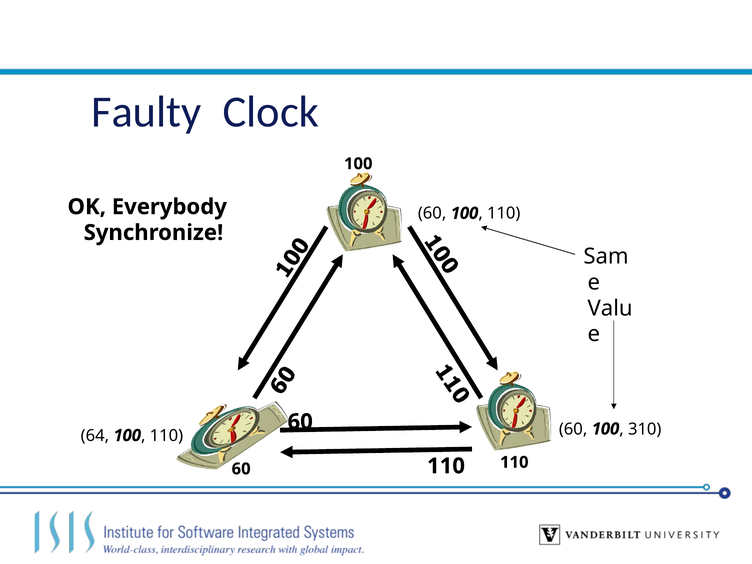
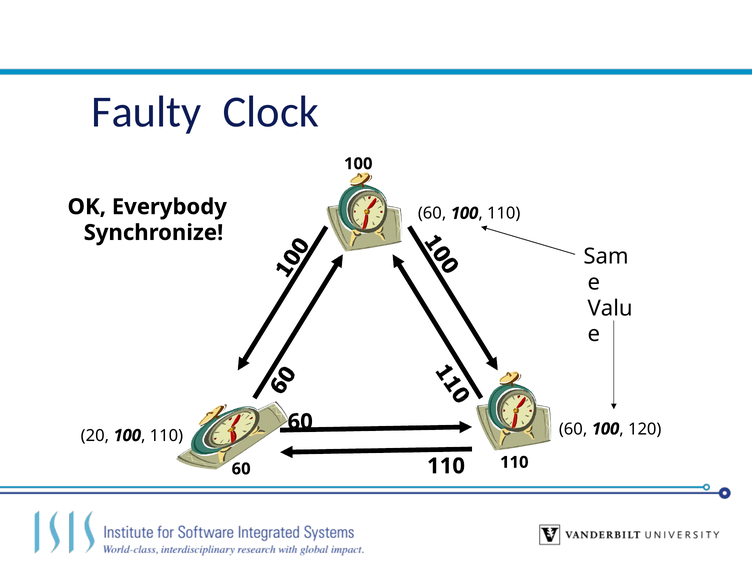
310: 310 -> 120
64: 64 -> 20
